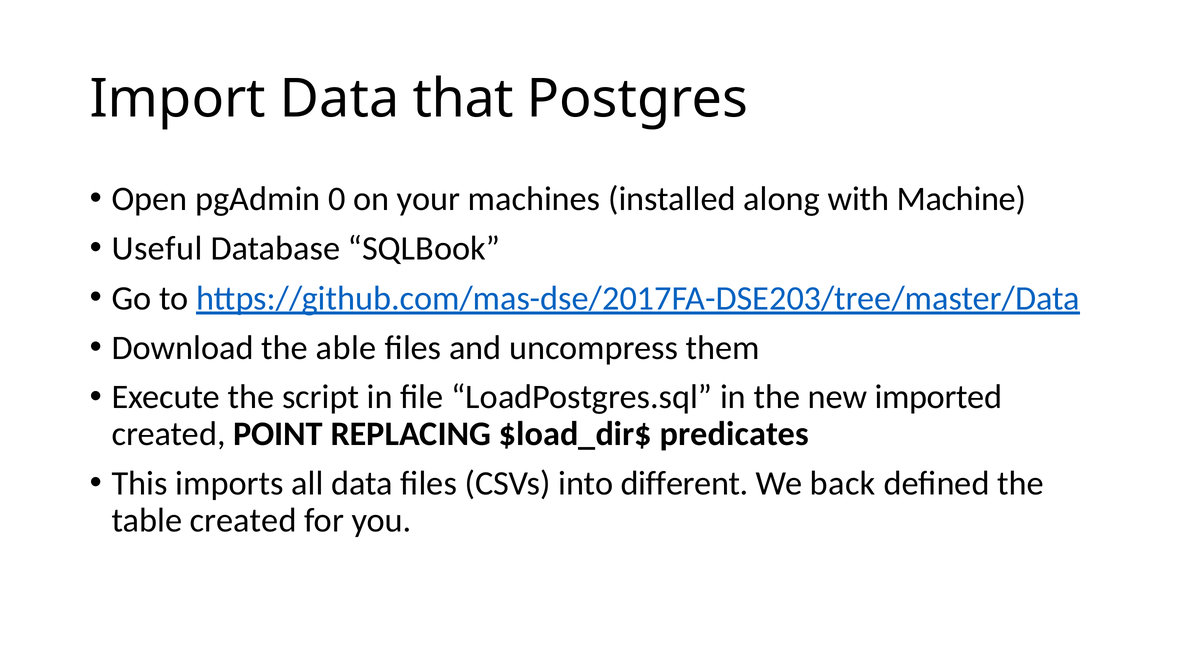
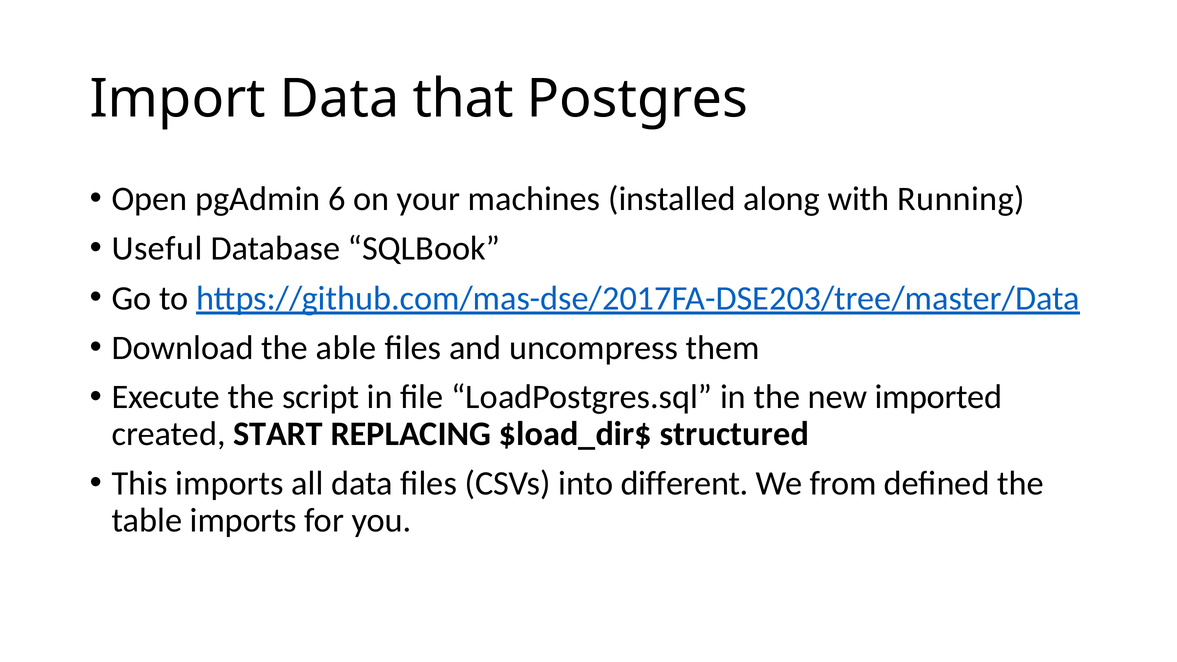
0: 0 -> 6
Machine: Machine -> Running
POINT: POINT -> START
predicates: predicates -> structured
back: back -> from
table created: created -> imports
